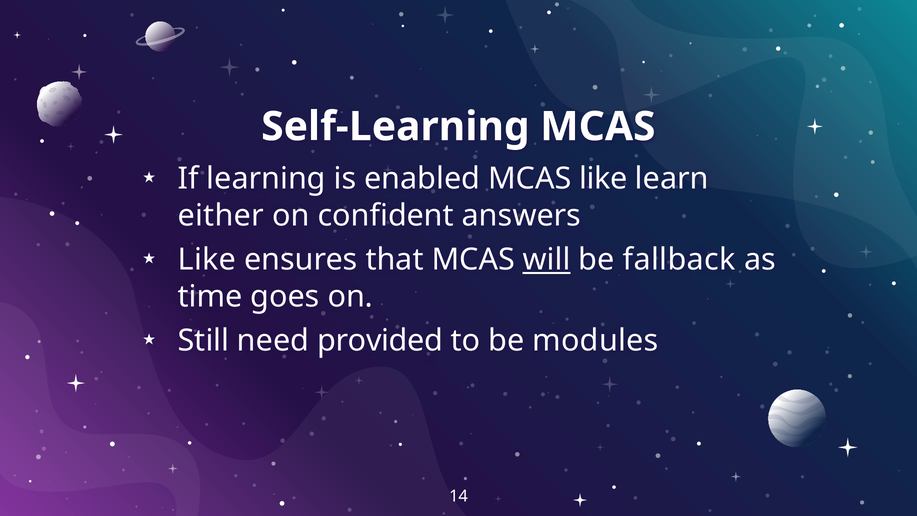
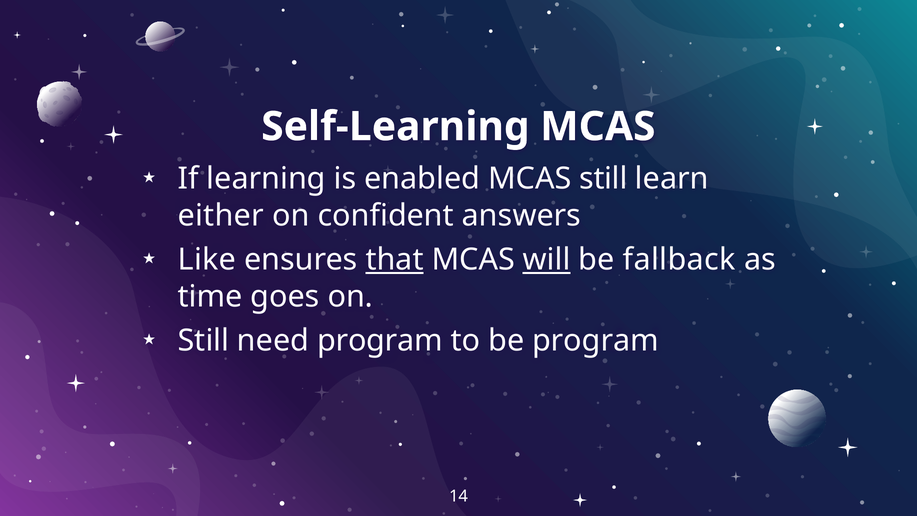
MCAS like: like -> still
that underline: none -> present
need provided: provided -> program
be modules: modules -> program
